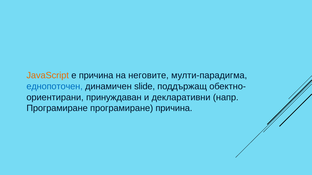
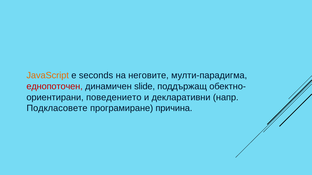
е причина: причина -> seconds
еднопоточен colour: blue -> red
принуждаван: принуждаван -> поведението
Програмиране at (57, 108): Програмиране -> Подкласовете
